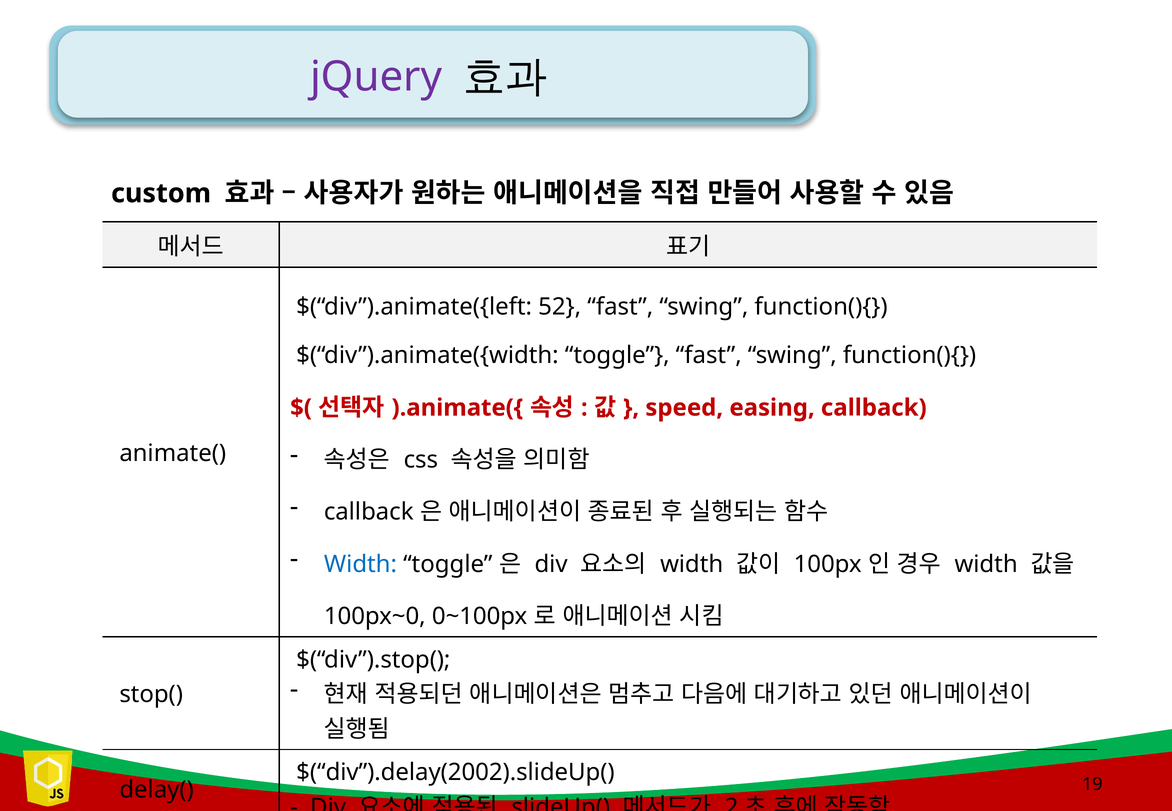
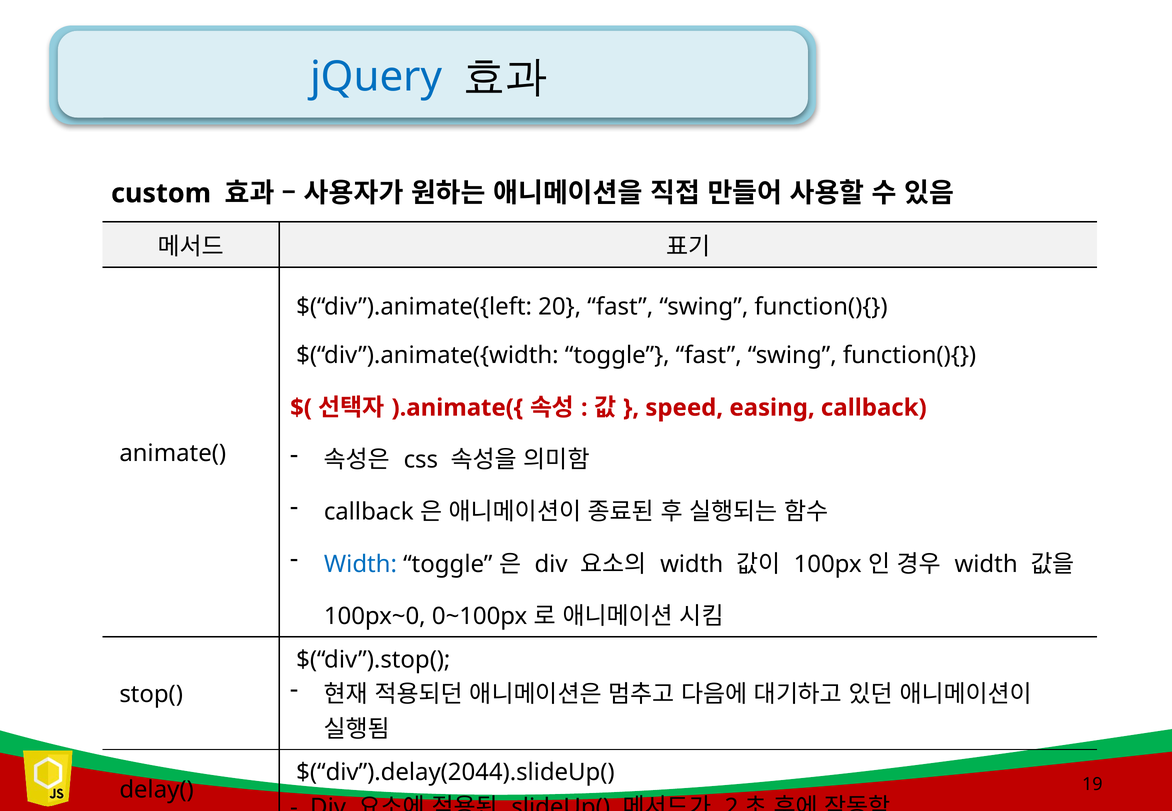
jQuery colour: purple -> blue
52: 52 -> 20
$(“div”).delay(2002).slideUp(: $(“div”).delay(2002).slideUp( -> $(“div”).delay(2044).slideUp(
